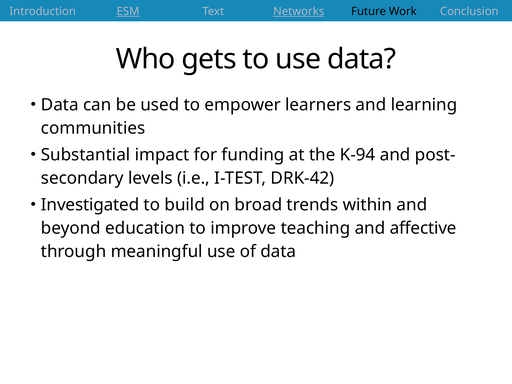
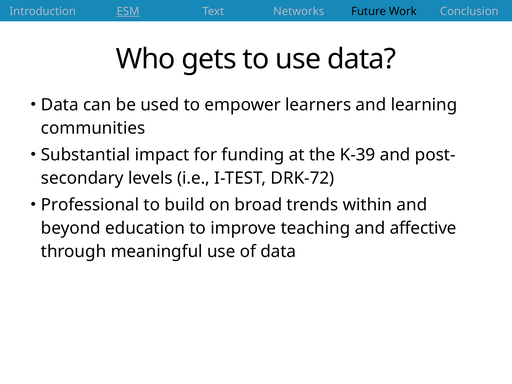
Networks underline: present -> none
K-94: K-94 -> K-39
DRK-42: DRK-42 -> DRK-72
Investigated: Investigated -> Professional
